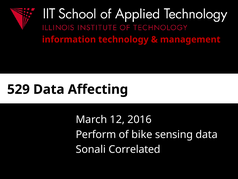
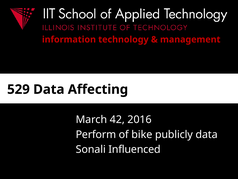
12: 12 -> 42
sensing: sensing -> publicly
Correlated: Correlated -> Influenced
